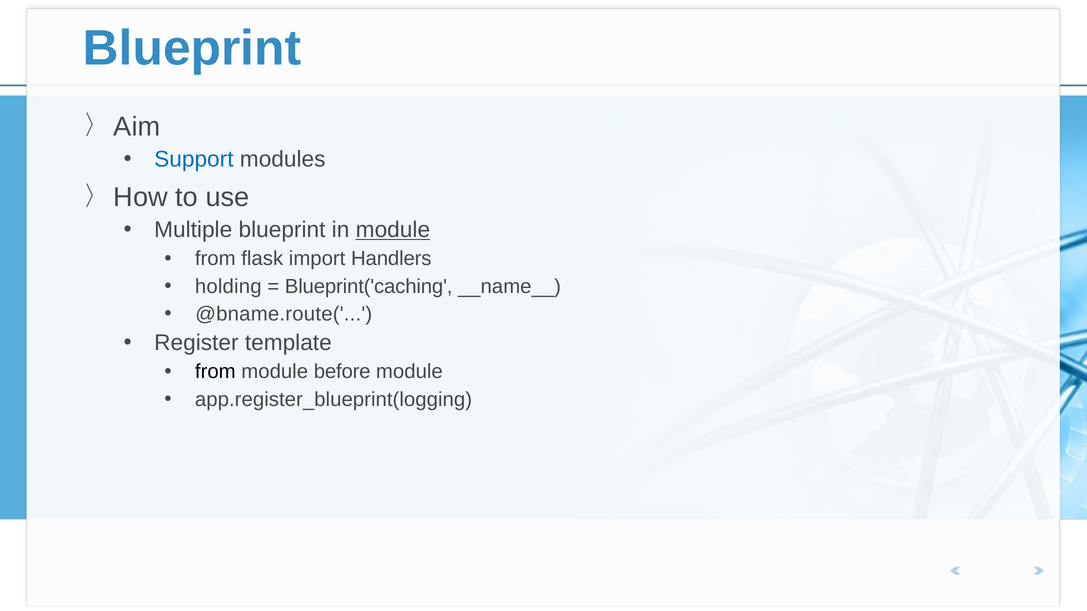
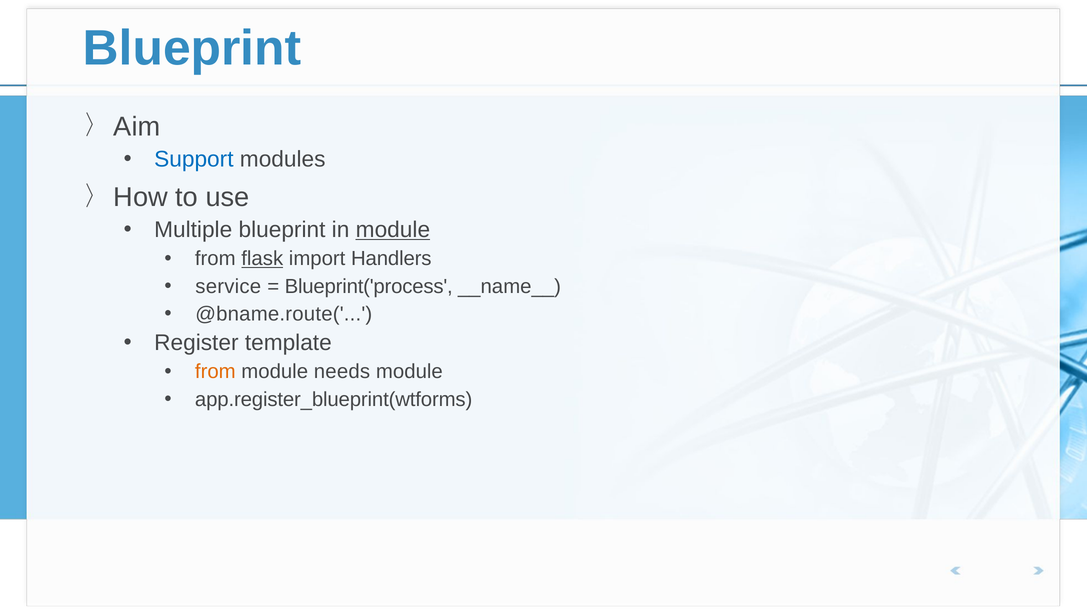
flask underline: none -> present
holding: holding -> service
Blueprint('caching: Blueprint('caching -> Blueprint('process
from at (215, 372) colour: black -> orange
before: before -> needs
app.register_blueprint(logging: app.register_blueprint(logging -> app.register_blueprint(wtforms
